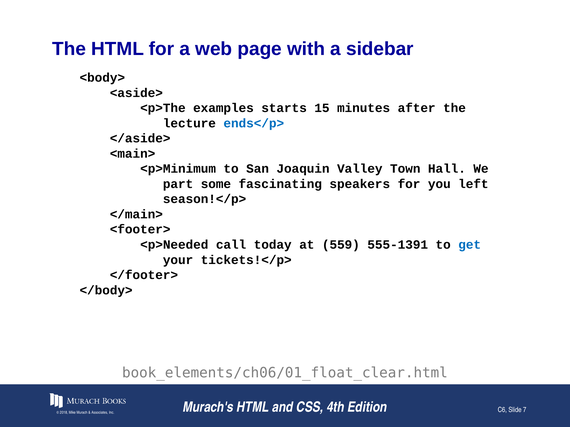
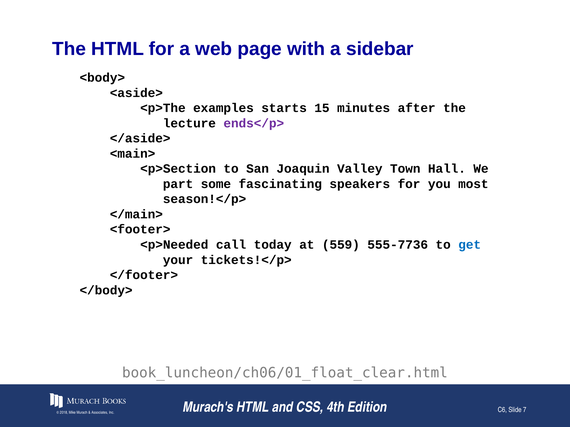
ends</p> colour: blue -> purple
<p>Minimum: <p>Minimum -> <p>Section
left: left -> most
555-1391: 555-1391 -> 555-7736
book_elements/ch06/01_float_clear.html: book_elements/ch06/01_float_clear.html -> book_luncheon/ch06/01_float_clear.html
